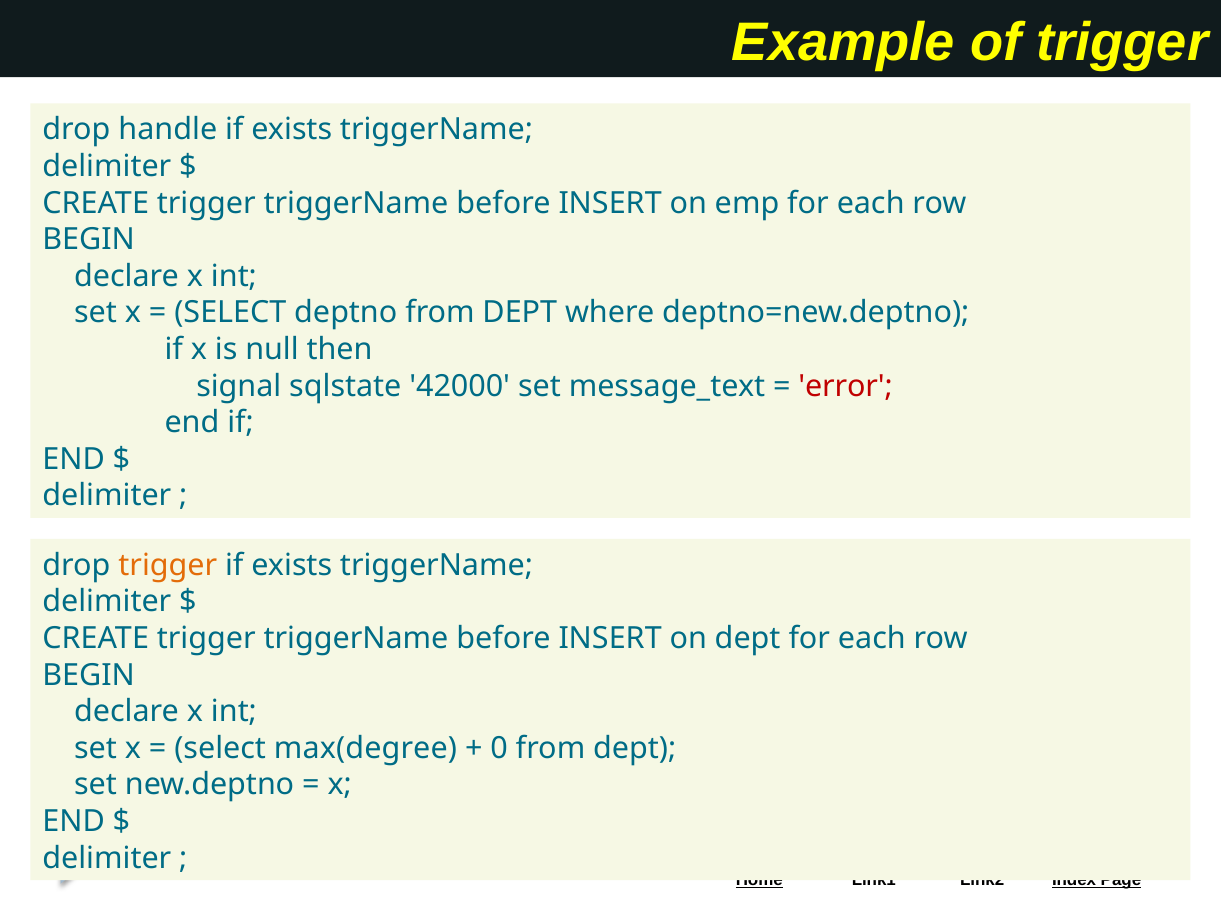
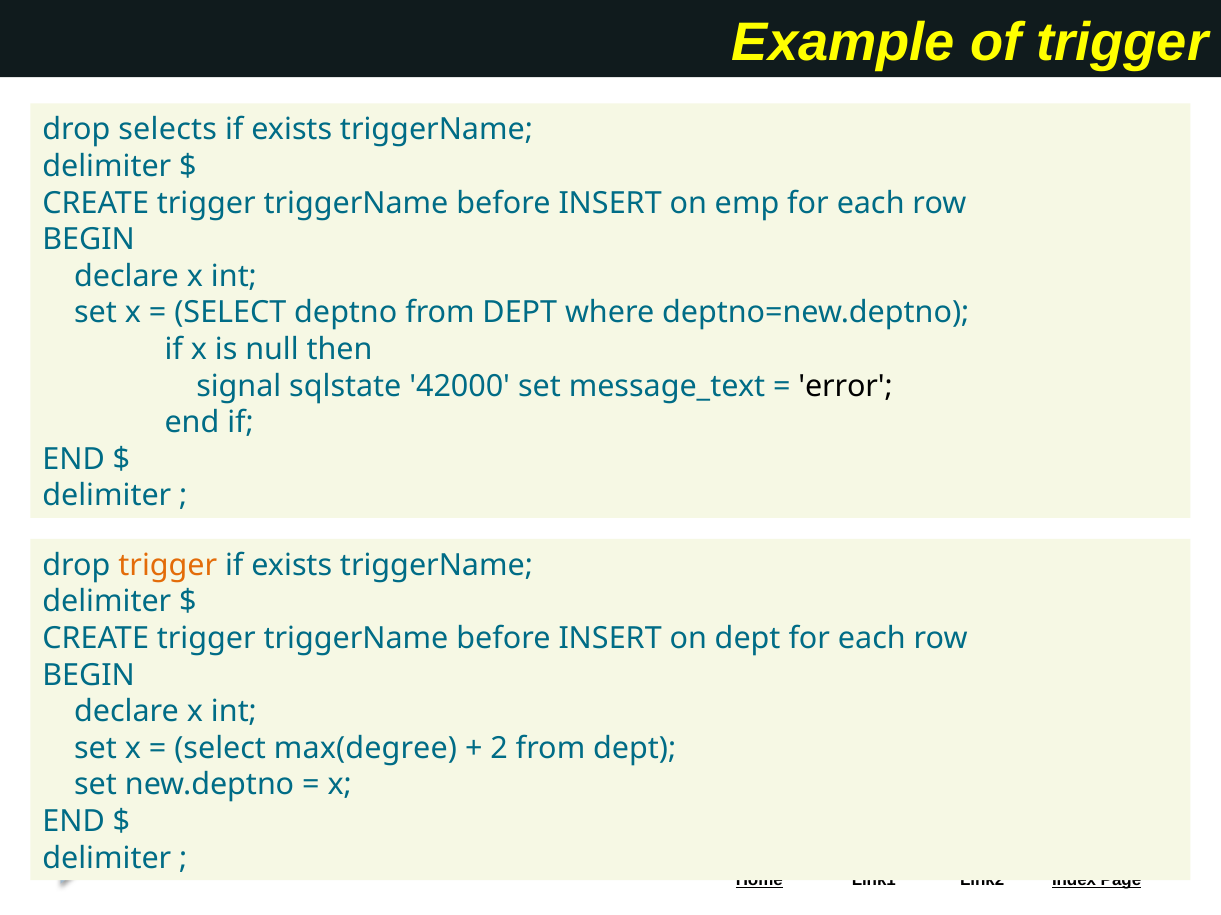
handle: handle -> selects
error colour: red -> black
0: 0 -> 2
